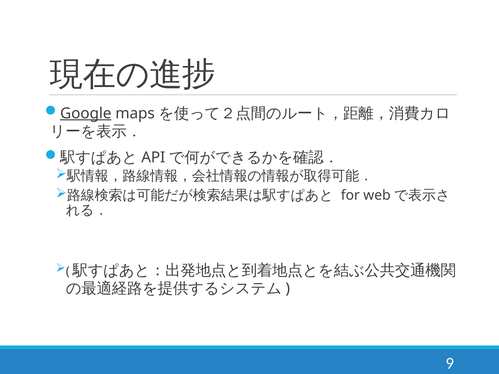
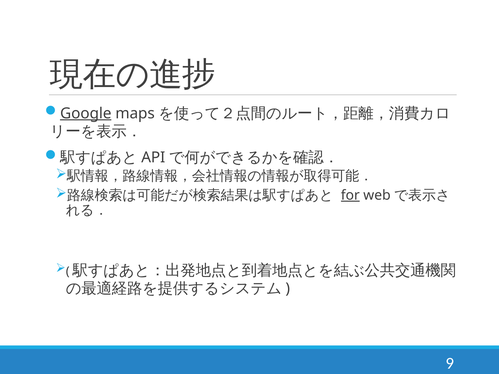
for underline: none -> present
